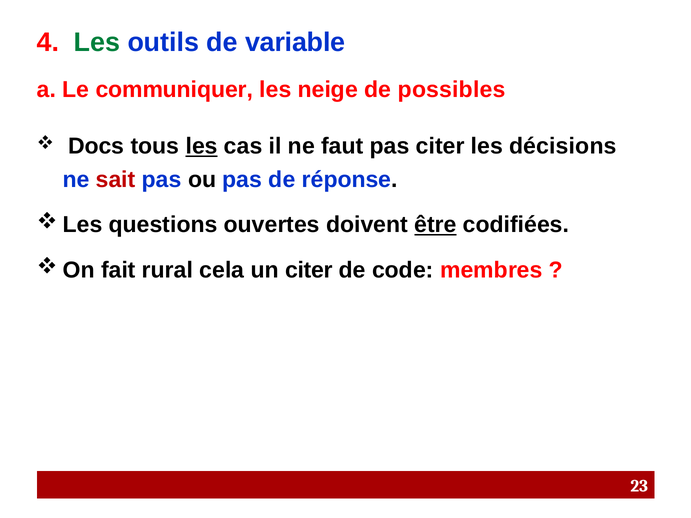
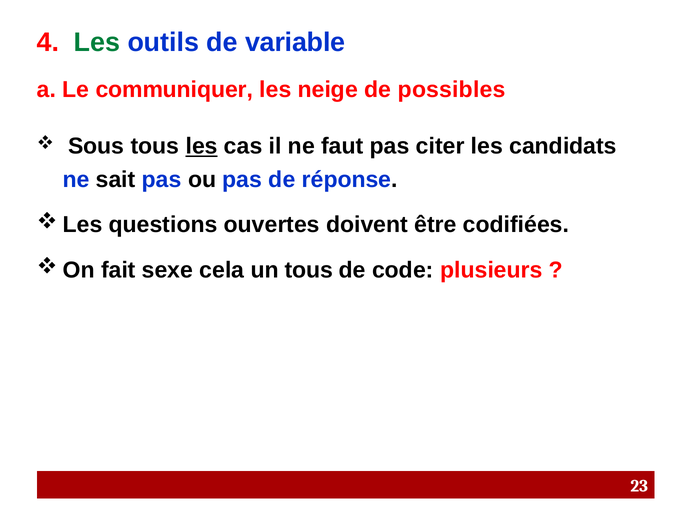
Docs: Docs -> Sous
décisions: décisions -> candidats
sait colour: red -> black
être underline: present -> none
rural: rural -> sexe
un citer: citer -> tous
membres: membres -> plusieurs
